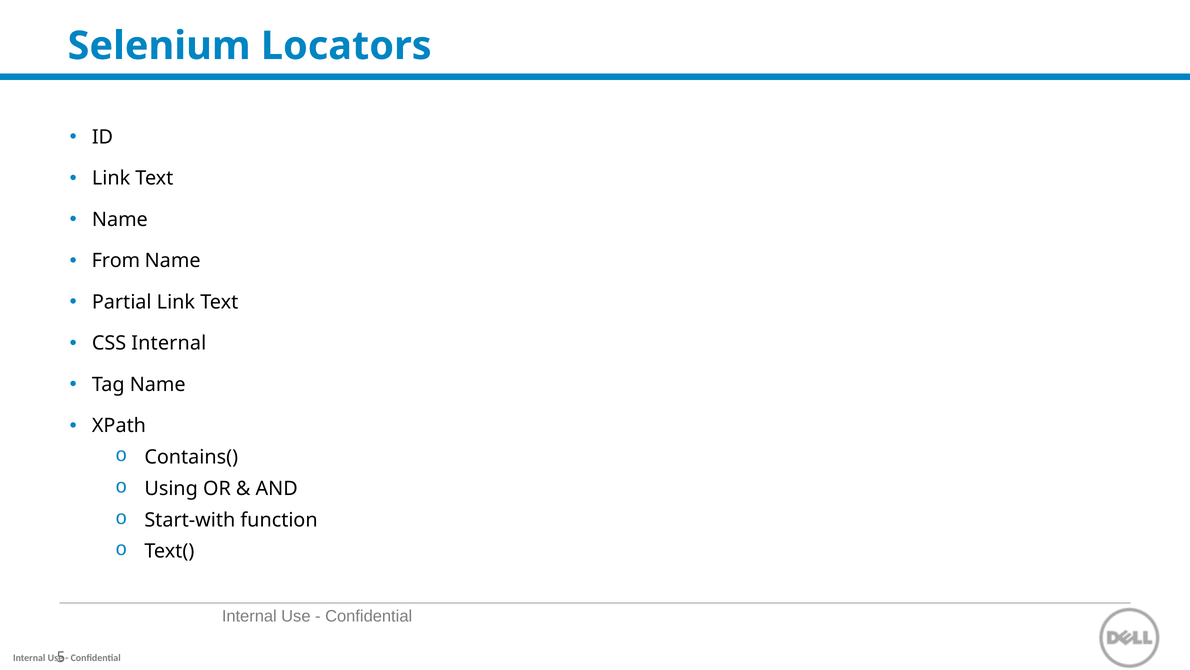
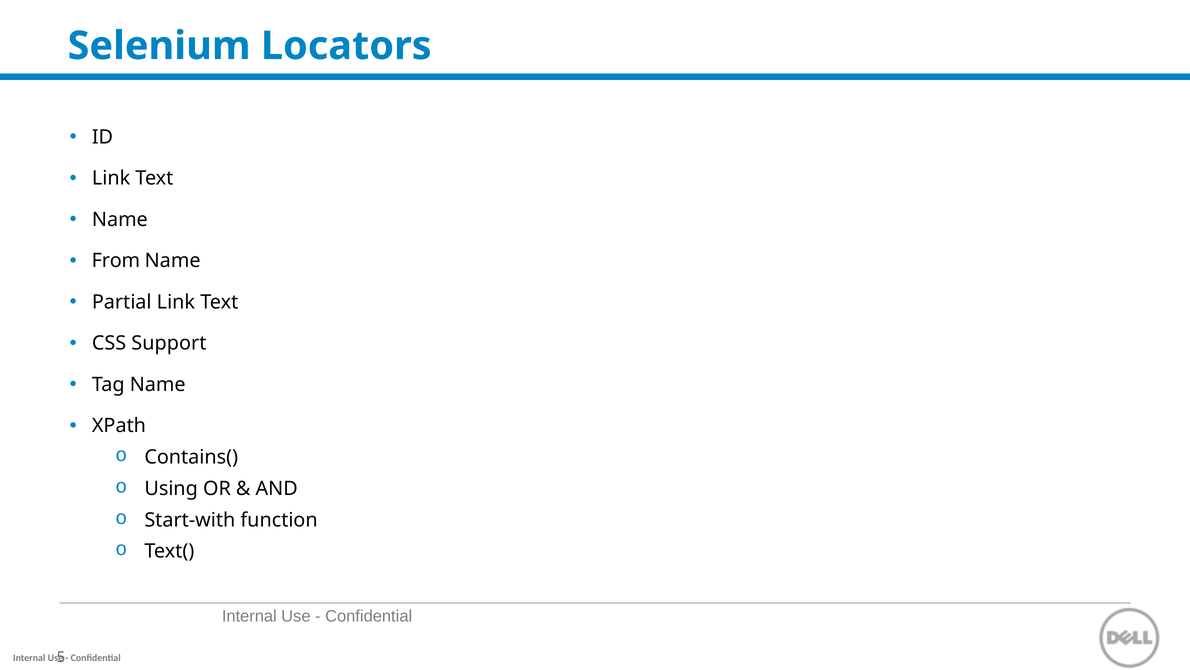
CSS Internal: Internal -> Support
